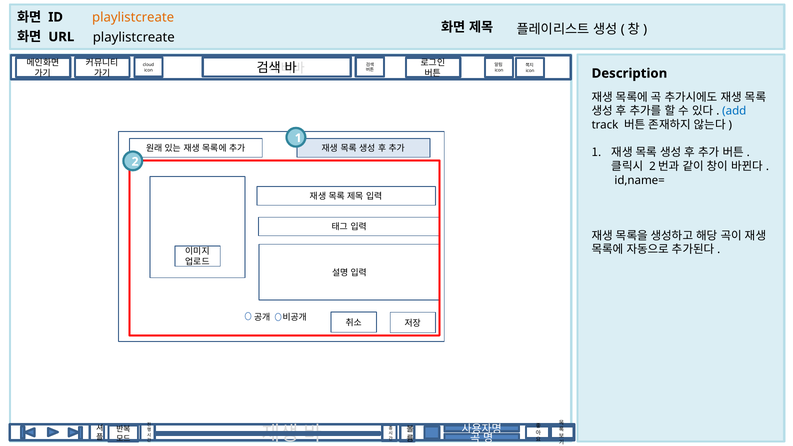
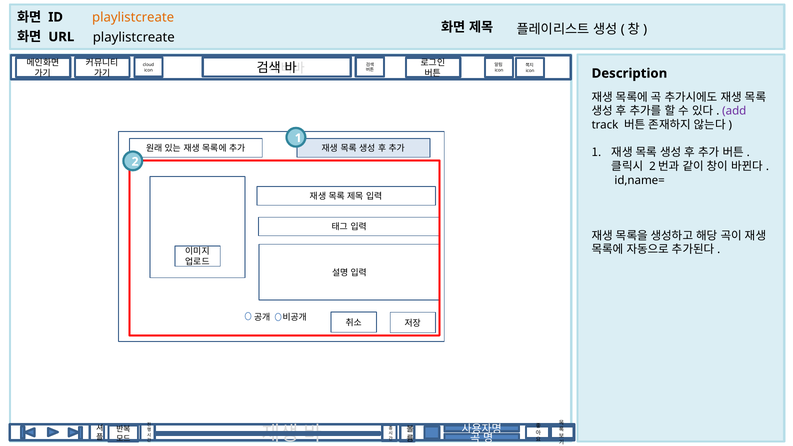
add colour: blue -> purple
